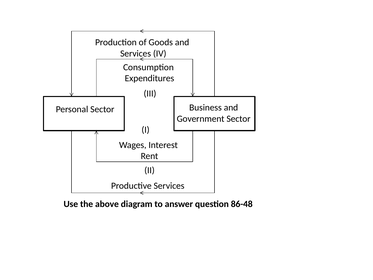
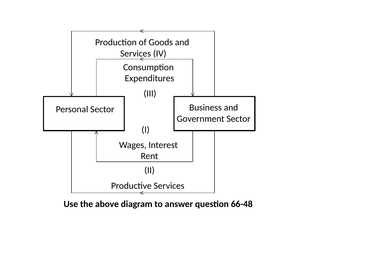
86-48: 86-48 -> 66-48
